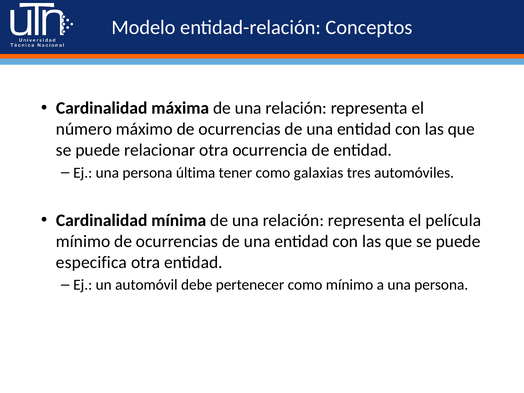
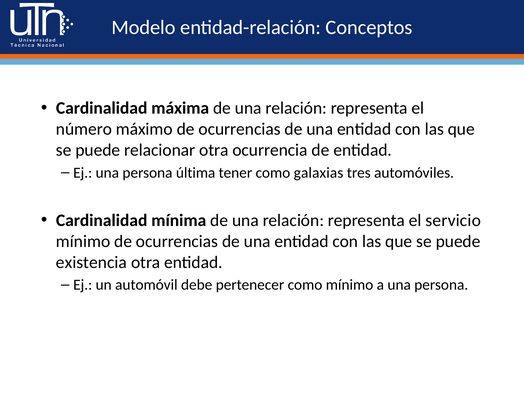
película: película -> servicio
especifica: especifica -> existencia
